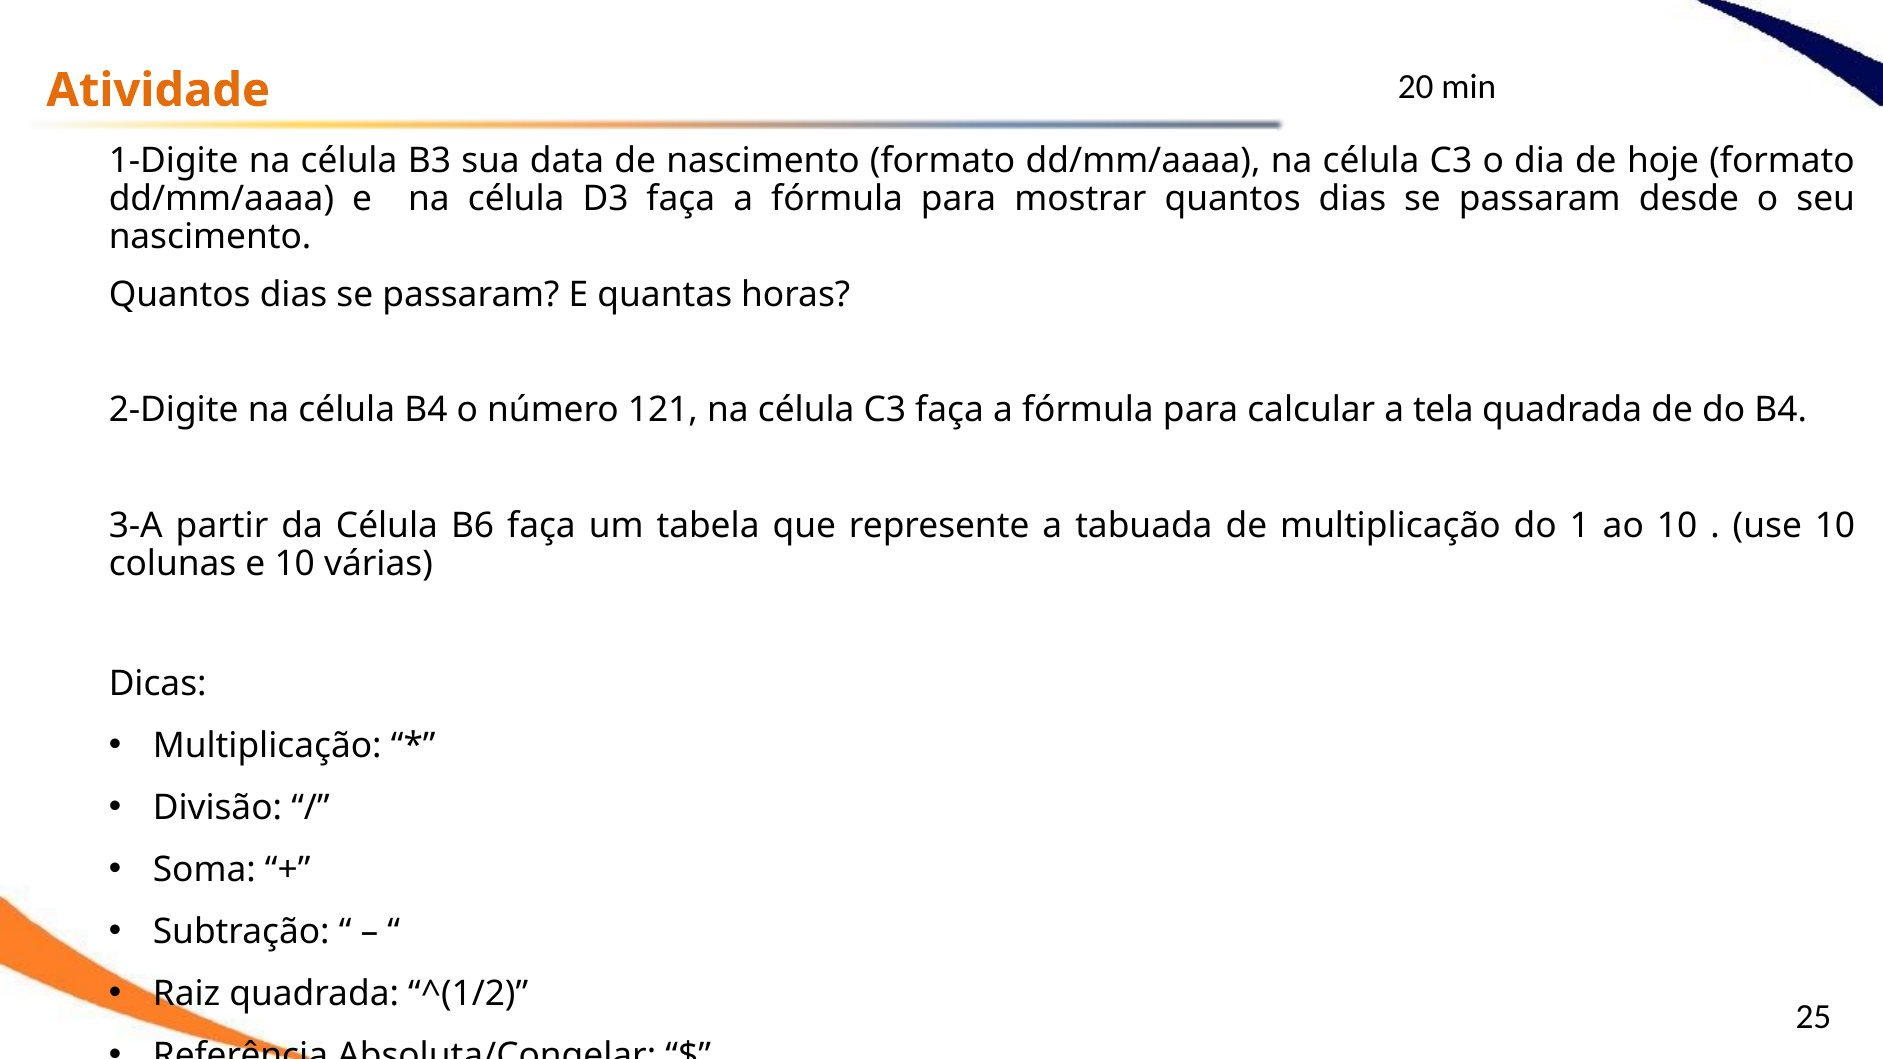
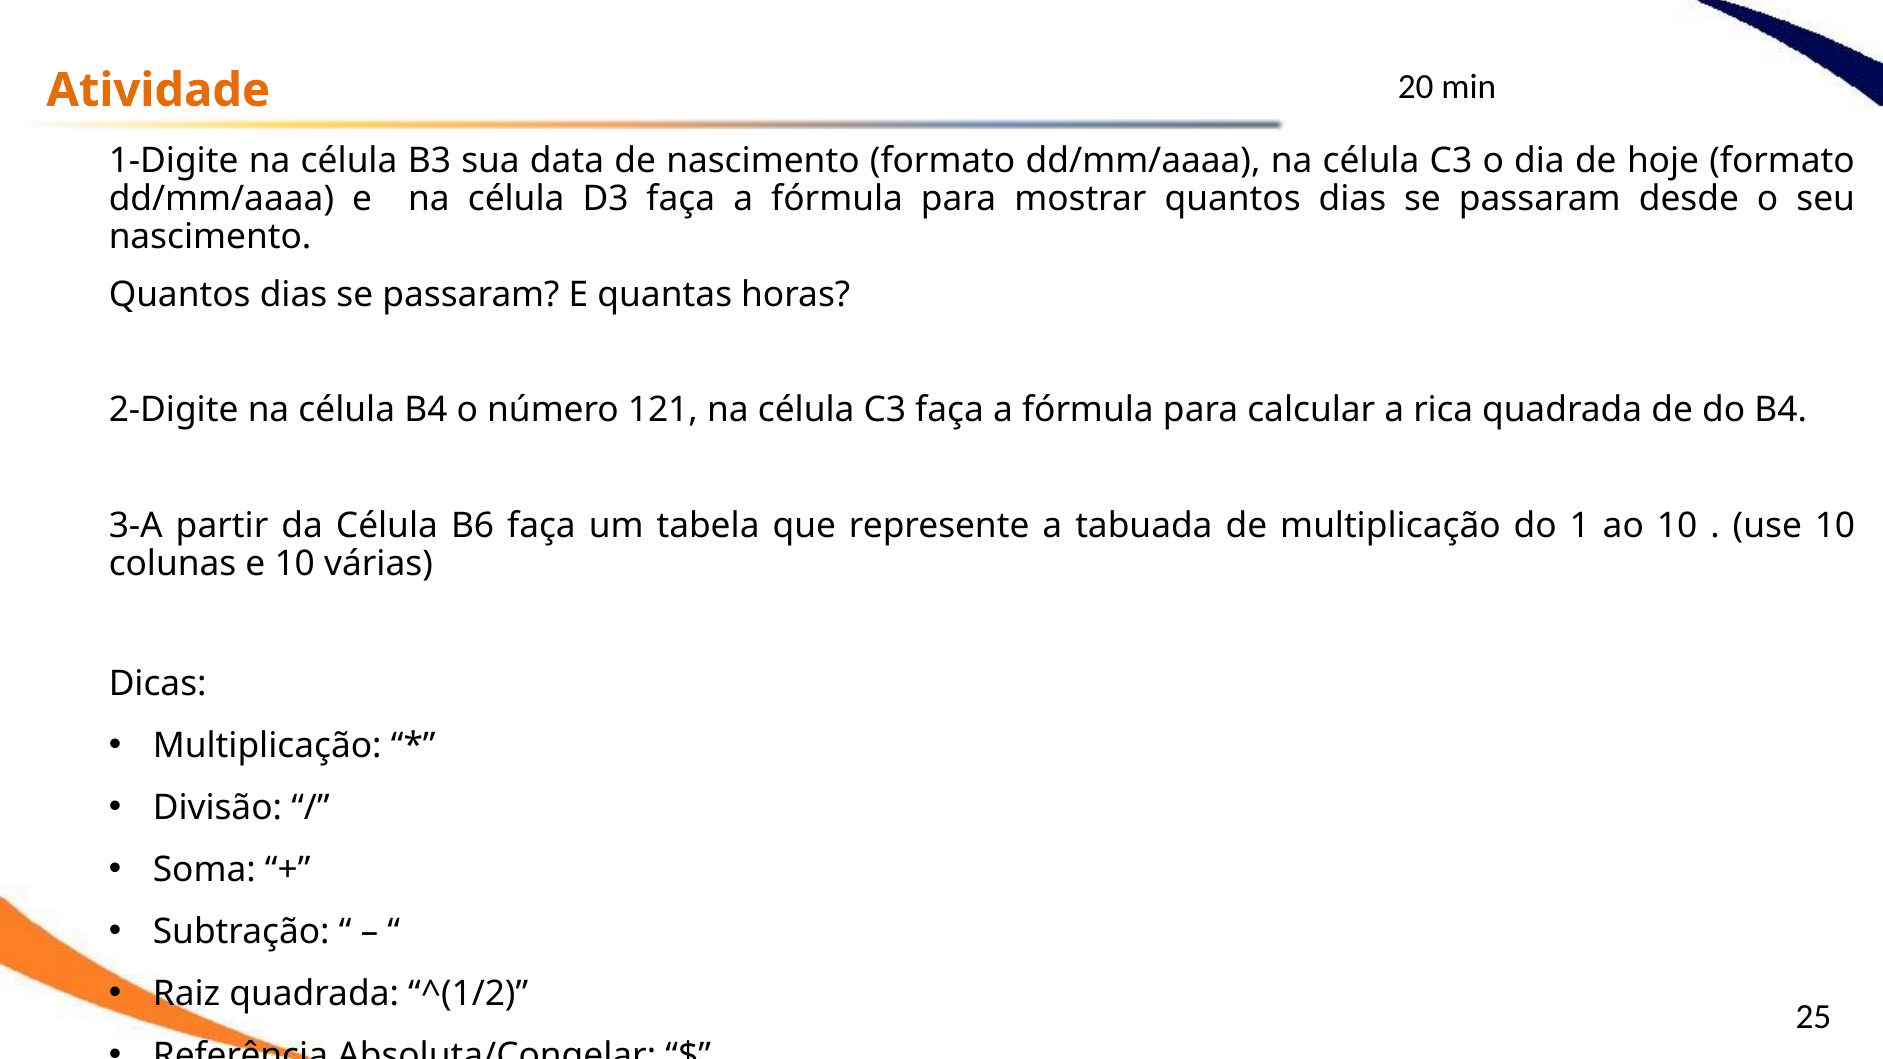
tela: tela -> rica
